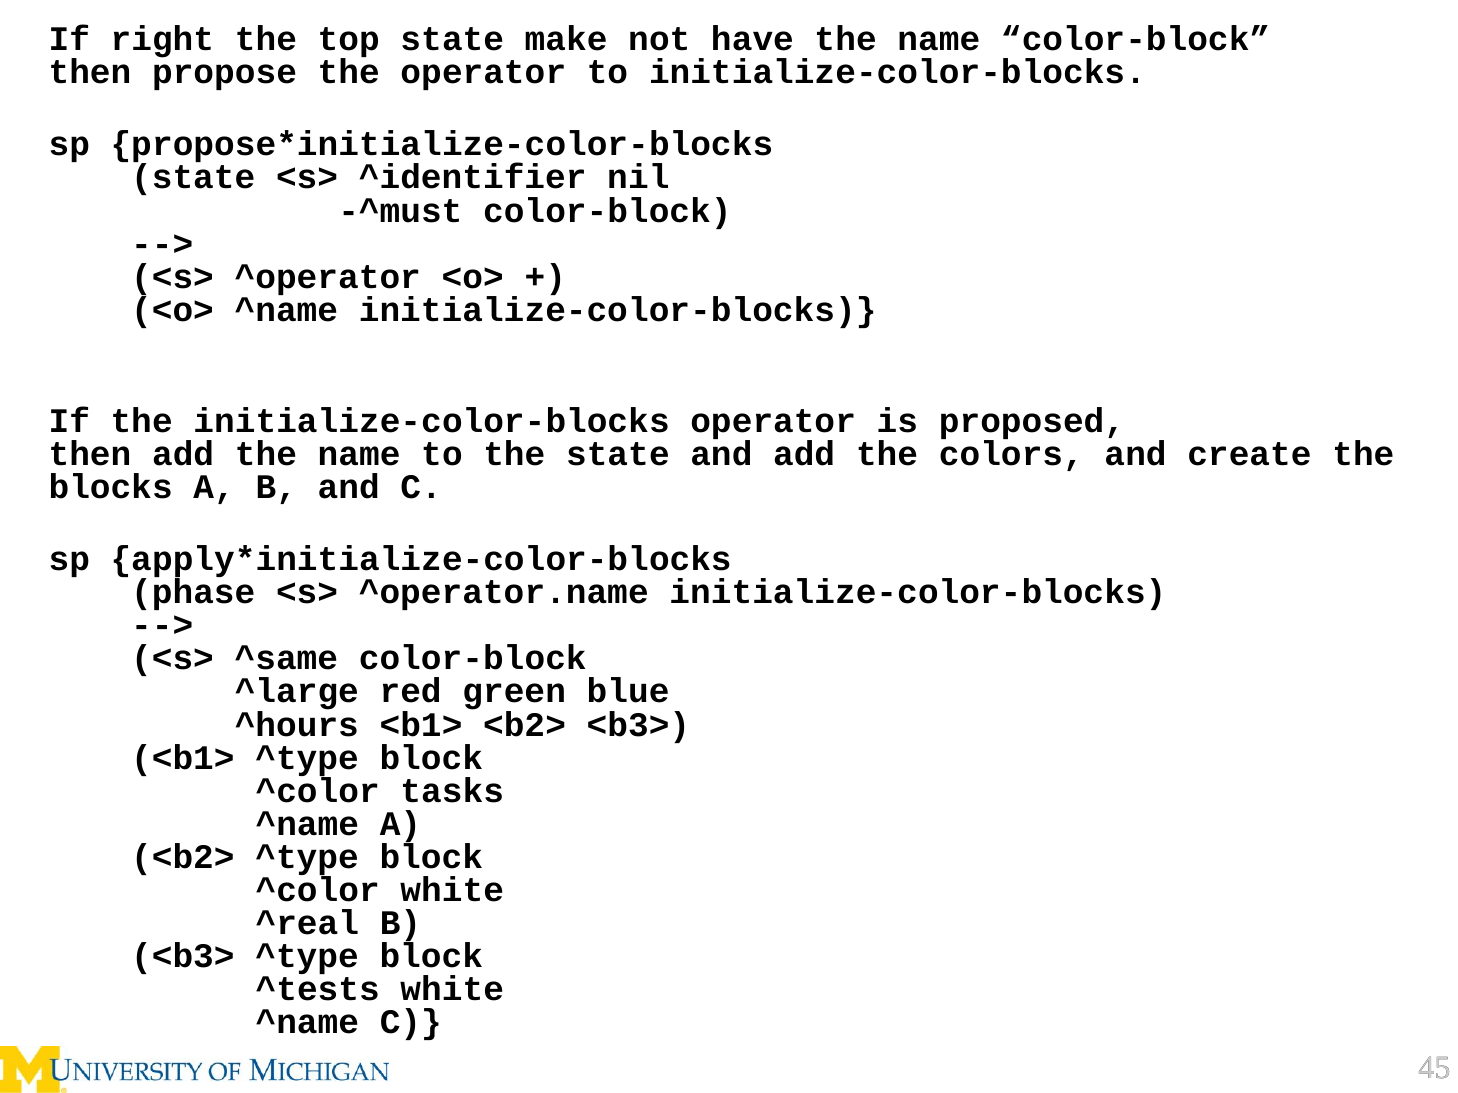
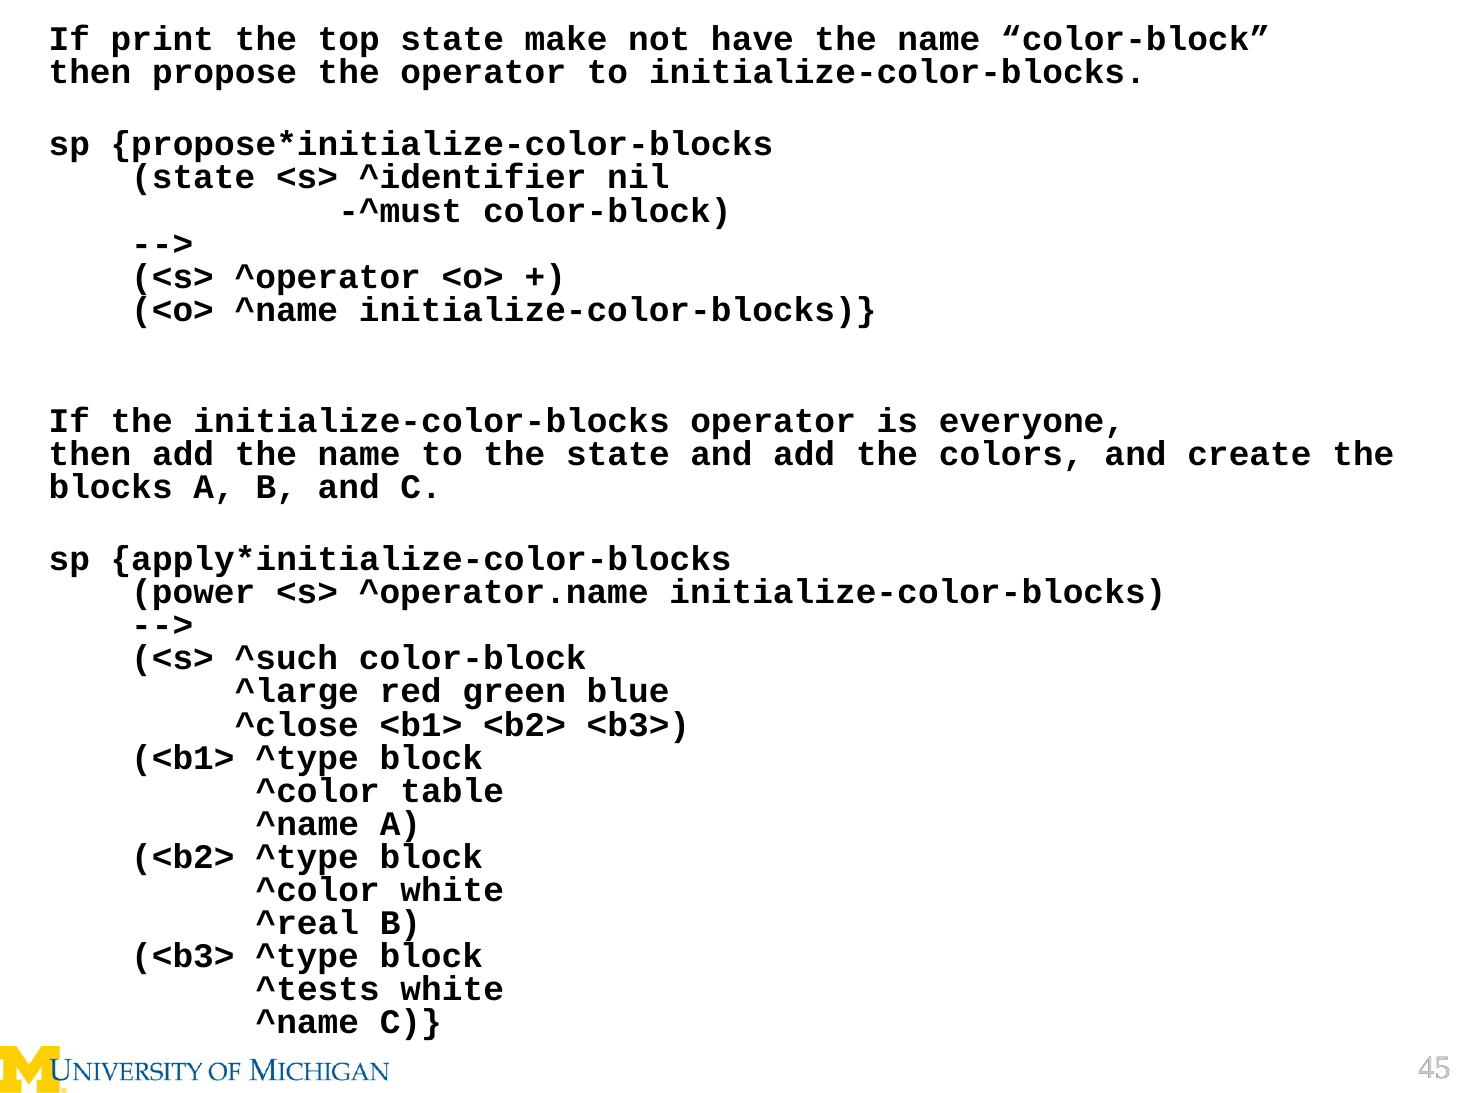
right: right -> print
proposed: proposed -> everyone
phase: phase -> power
^same: ^same -> ^such
^hours: ^hours -> ^close
tasks: tasks -> table
